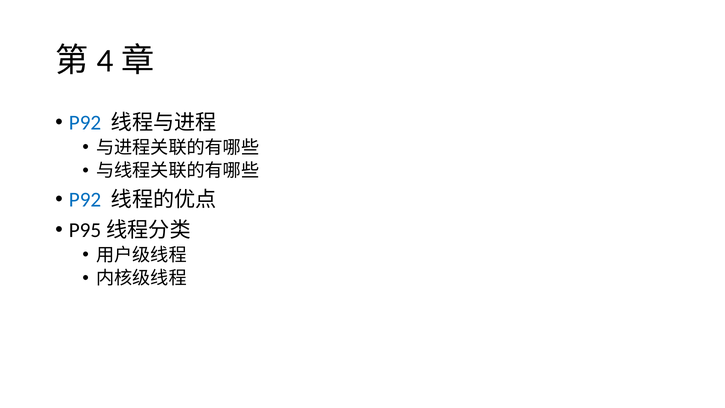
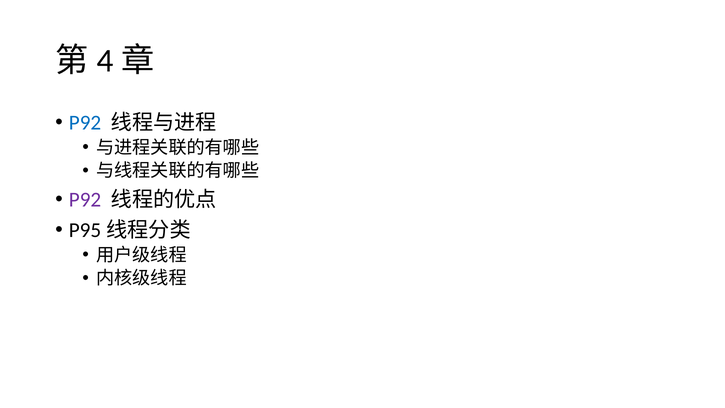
P92 at (85, 200) colour: blue -> purple
